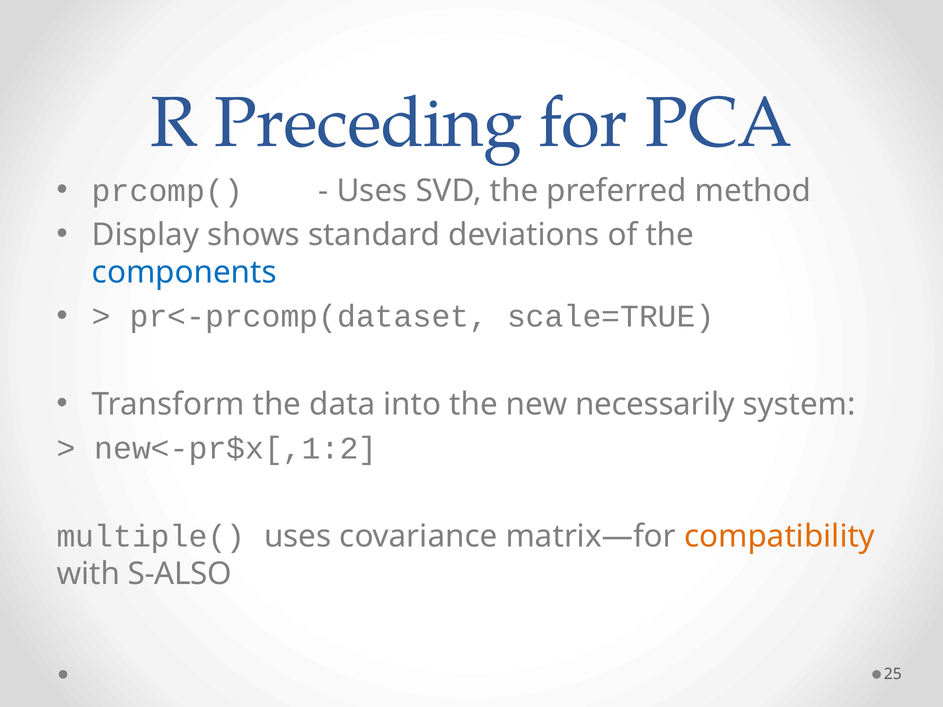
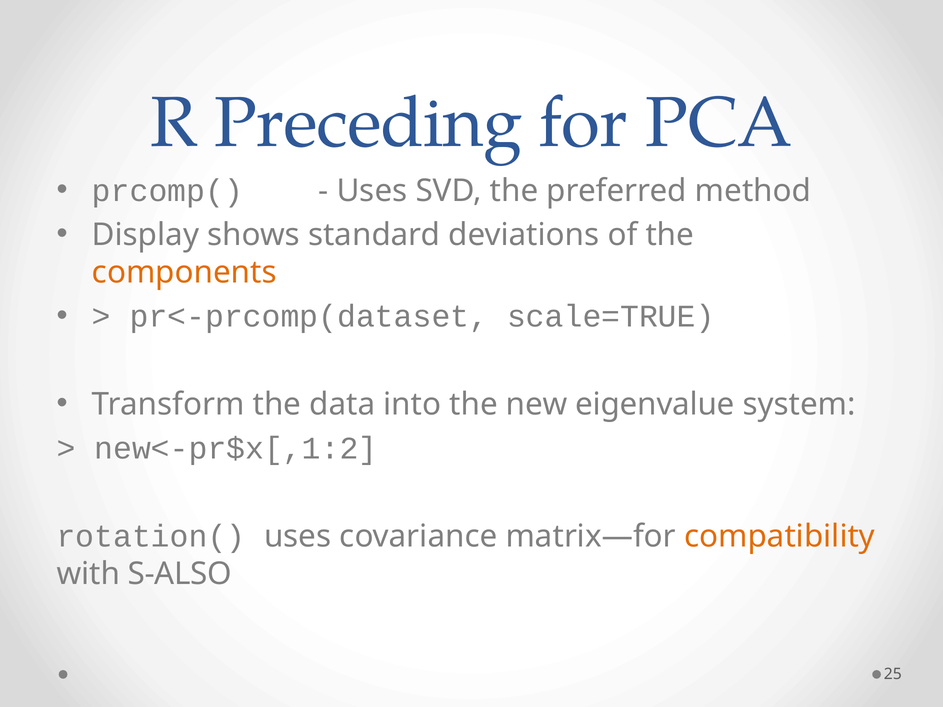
components colour: blue -> orange
necessarily: necessarily -> eigenvalue
multiple(: multiple( -> rotation(
